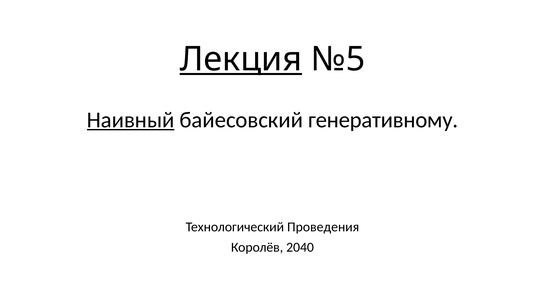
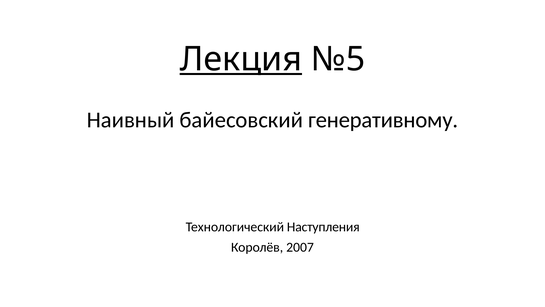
Наивный underline: present -> none
Проведения: Проведения -> Наступления
2040: 2040 -> 2007
